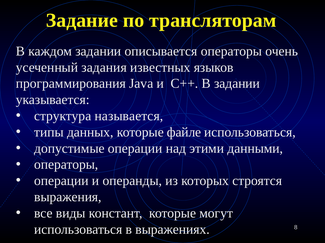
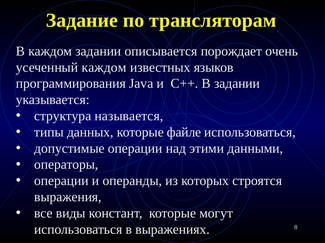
описывается операторы: операторы -> порождает
усеченный задания: задания -> каждом
